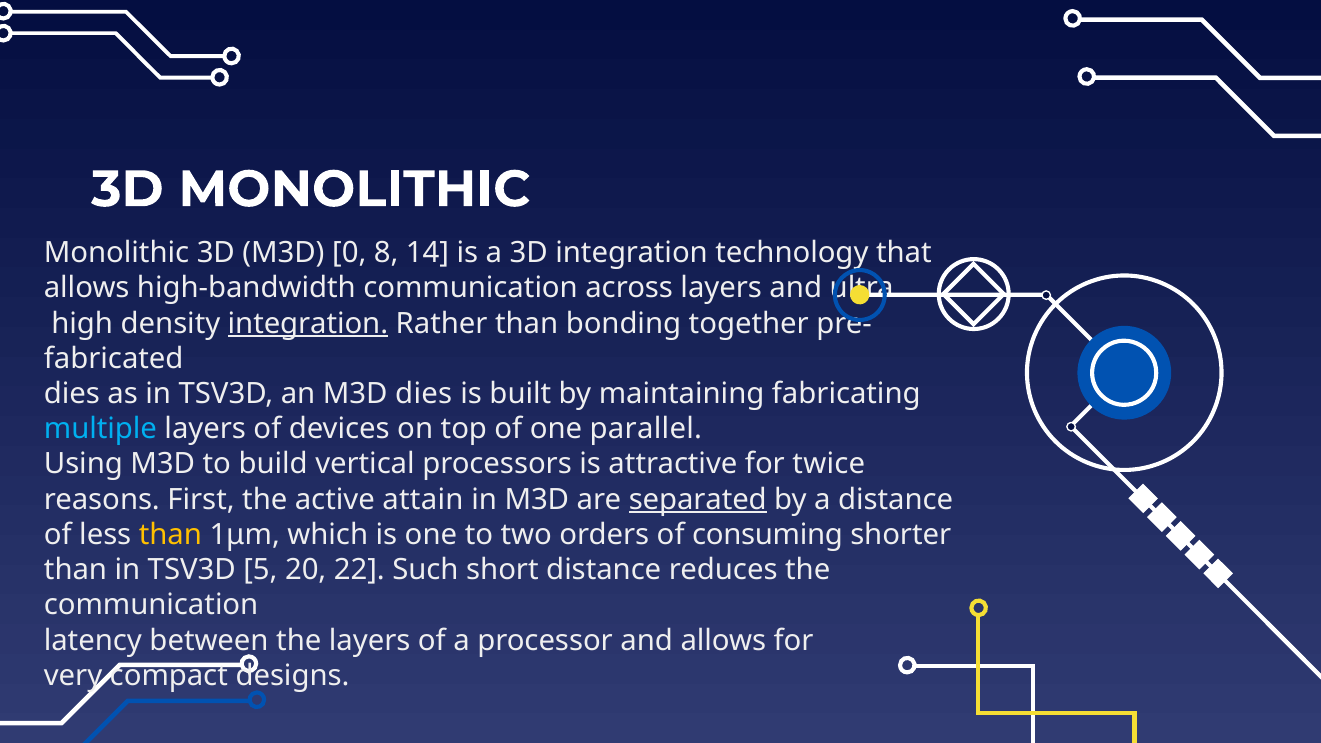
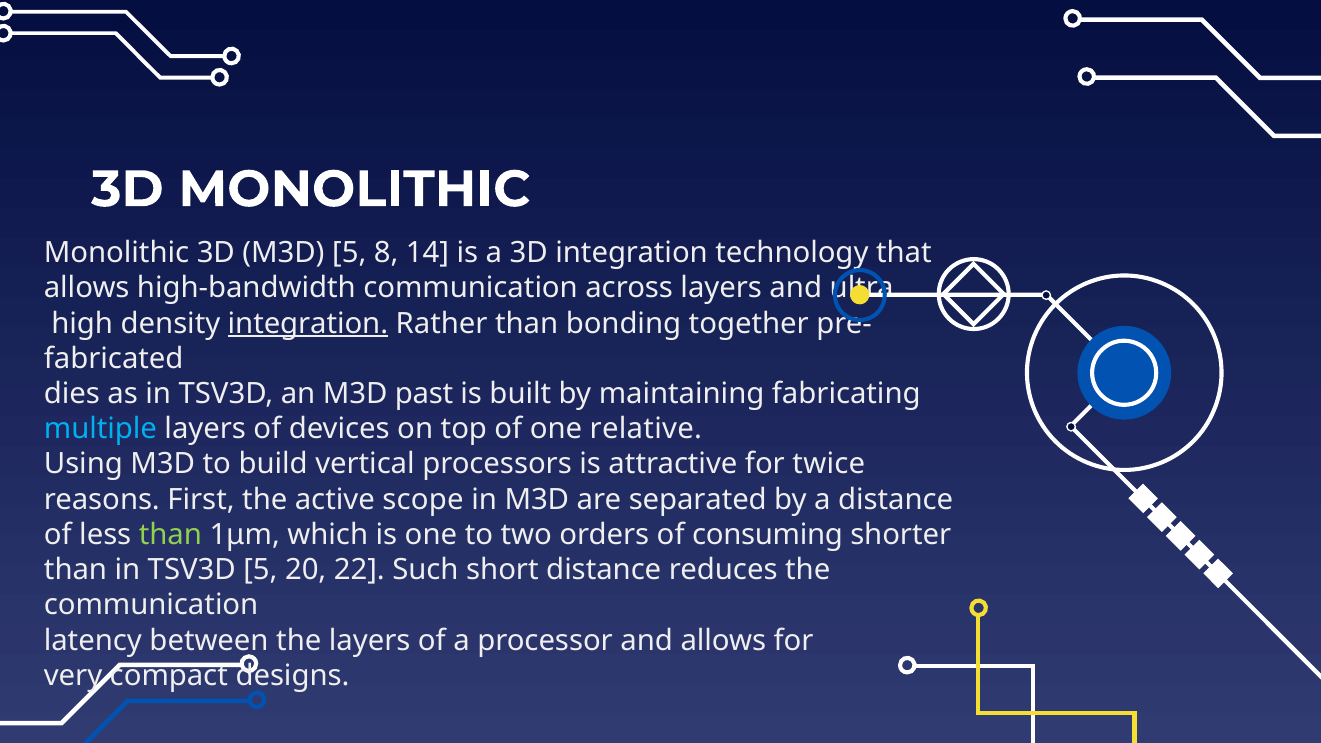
M3D 0: 0 -> 5
M3D dies: dies -> past
parallel: parallel -> relative
attain: attain -> scope
separated underline: present -> none
than at (170, 535) colour: yellow -> light green
